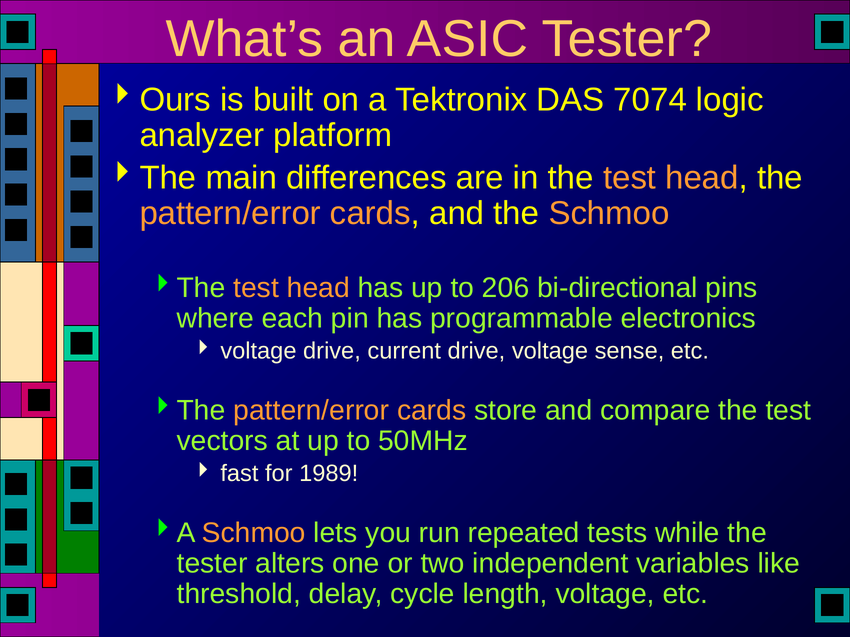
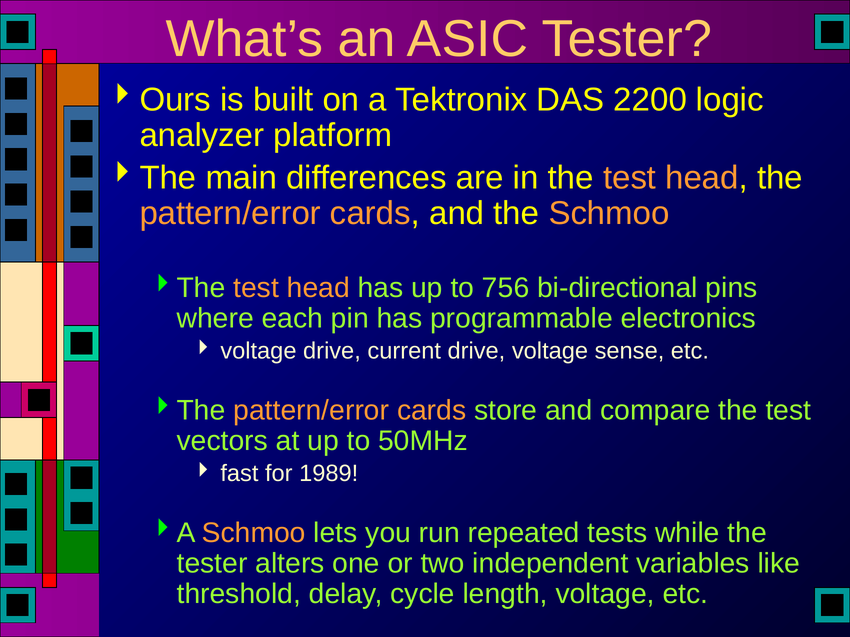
7074: 7074 -> 2200
206: 206 -> 756
